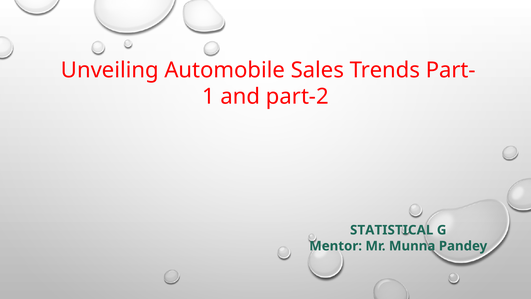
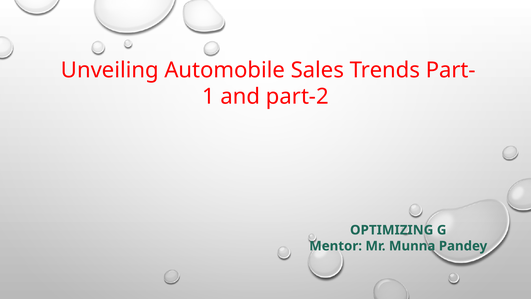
STATISTICAL: STATISTICAL -> OPTIMIZING
